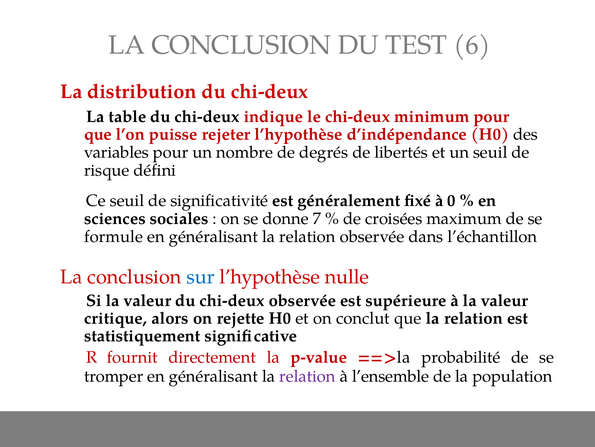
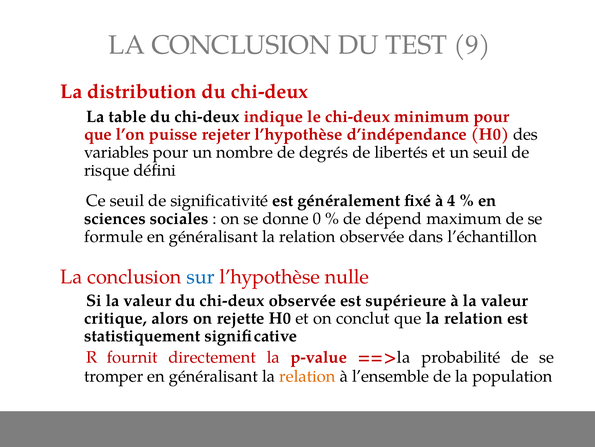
6: 6 -> 9
0: 0 -> 4
7: 7 -> 0
croisées: croisées -> dépend
relation at (307, 376) colour: purple -> orange
